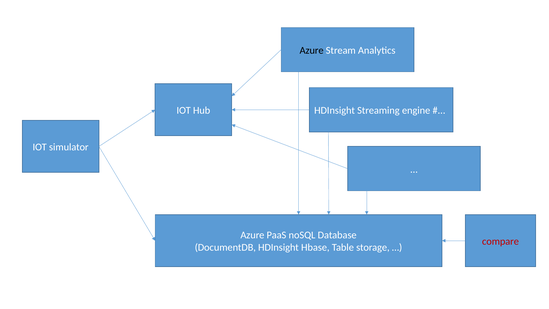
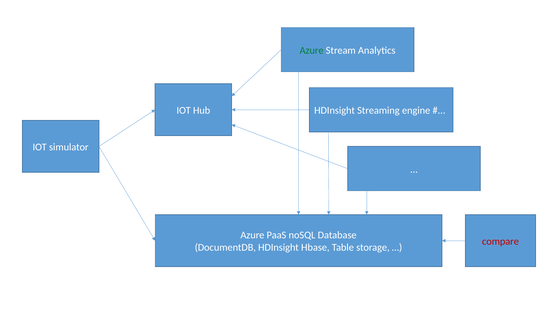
Azure at (312, 50) colour: black -> green
